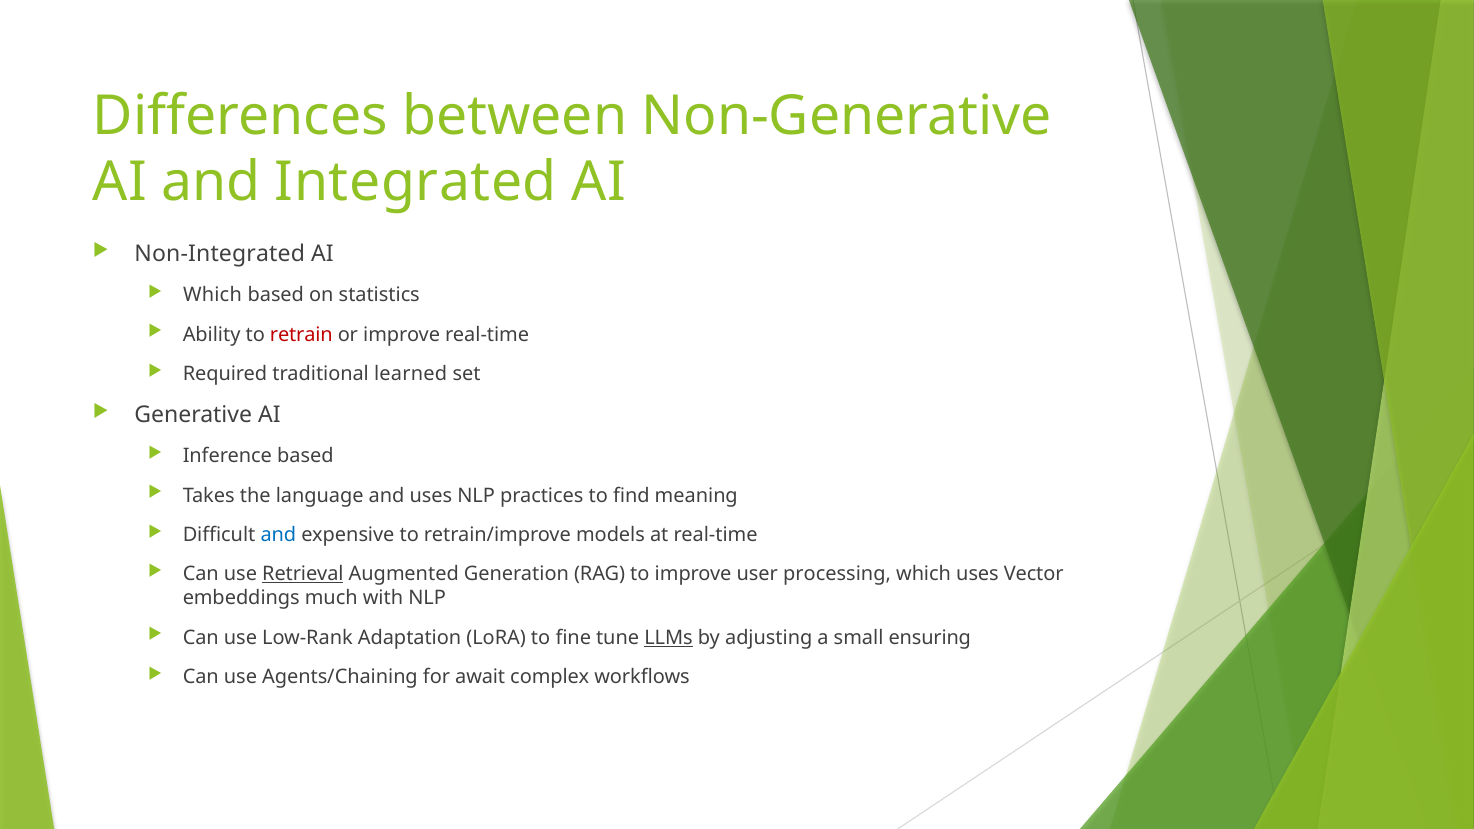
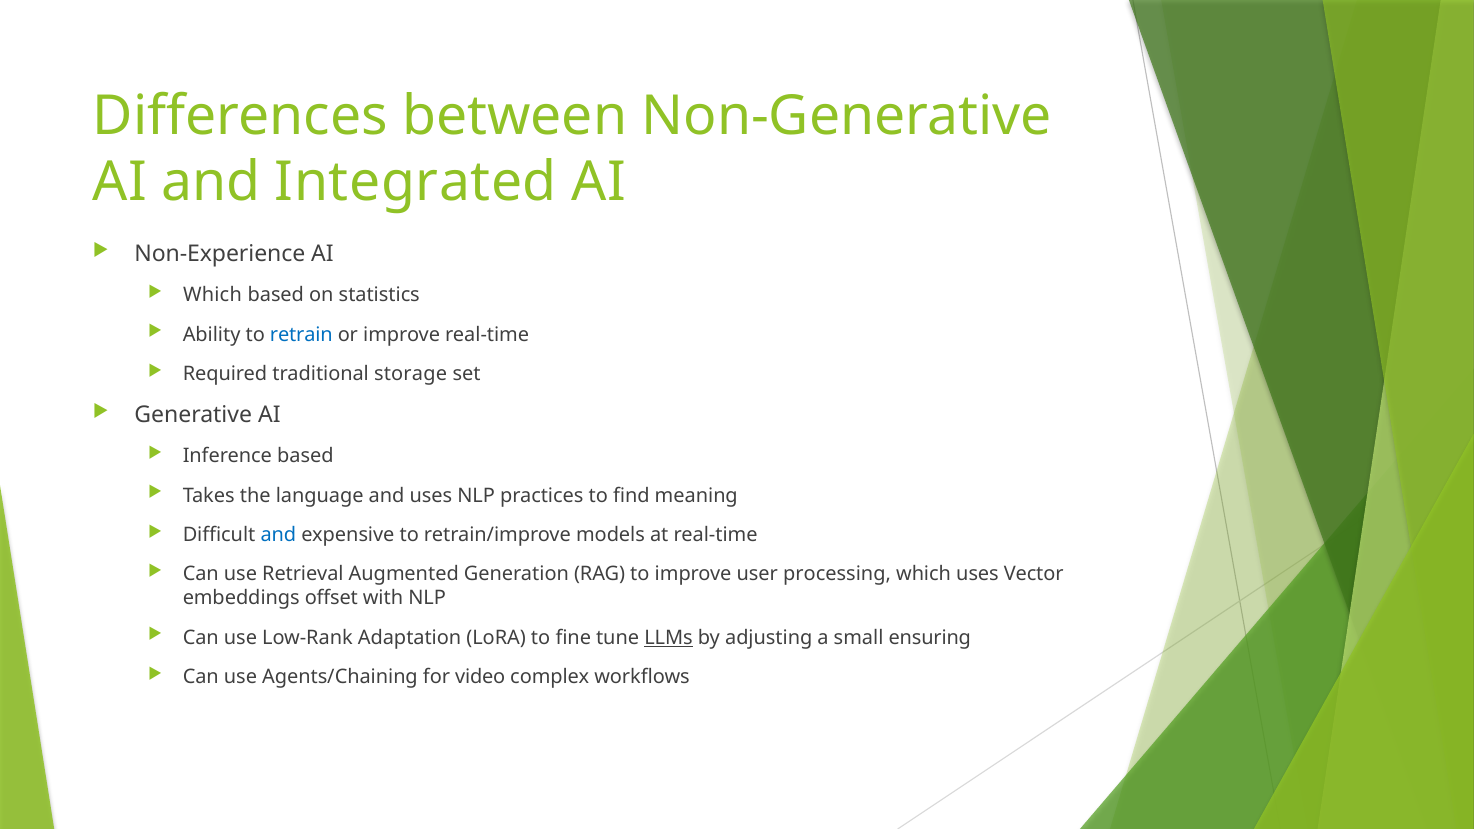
Non-Integrated: Non-Integrated -> Non-Experience
retrain colour: red -> blue
learned: learned -> storage
Retrieval underline: present -> none
much: much -> offset
await: await -> video
